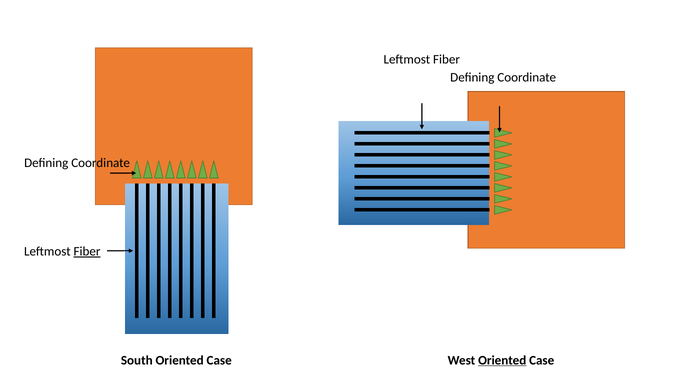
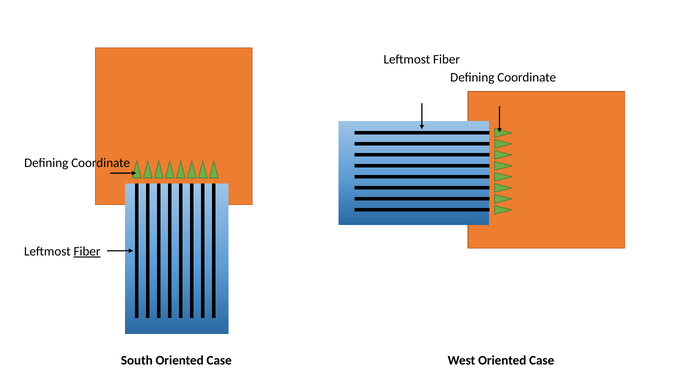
Oriented at (502, 360) underline: present -> none
